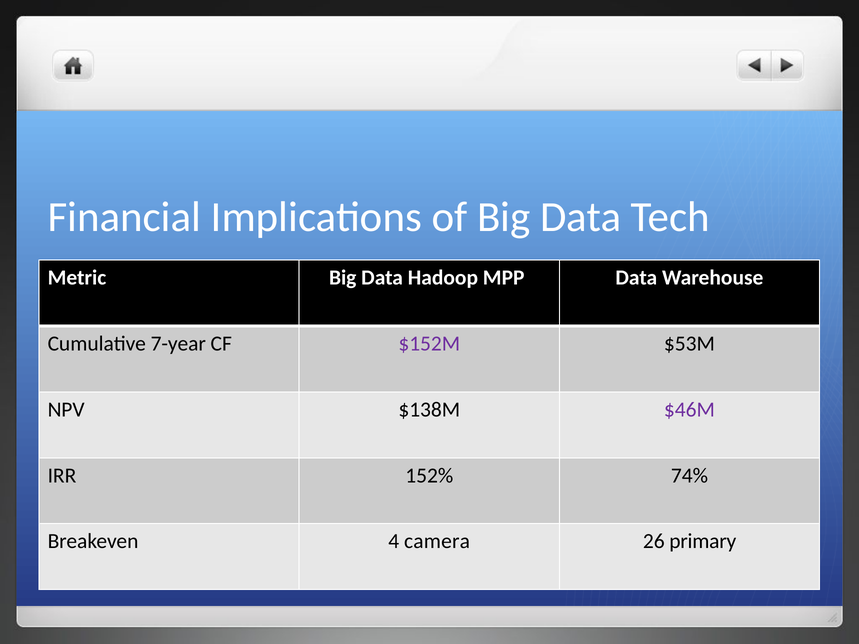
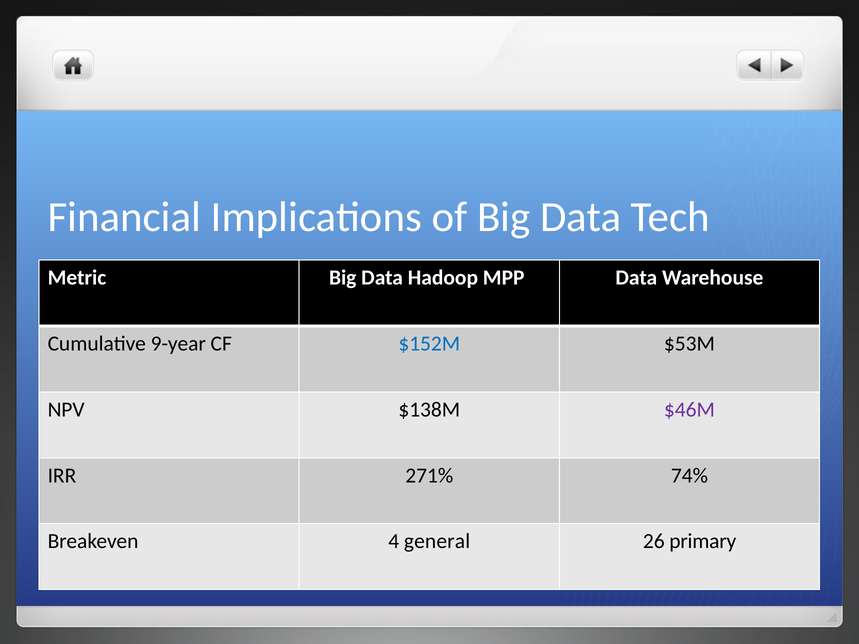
7-year: 7-year -> 9-year
$152M colour: purple -> blue
152%: 152% -> 271%
camera: camera -> general
